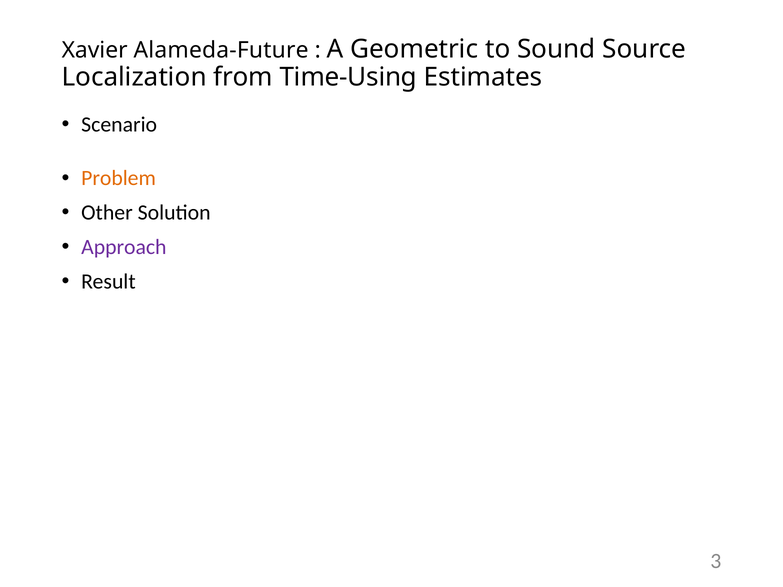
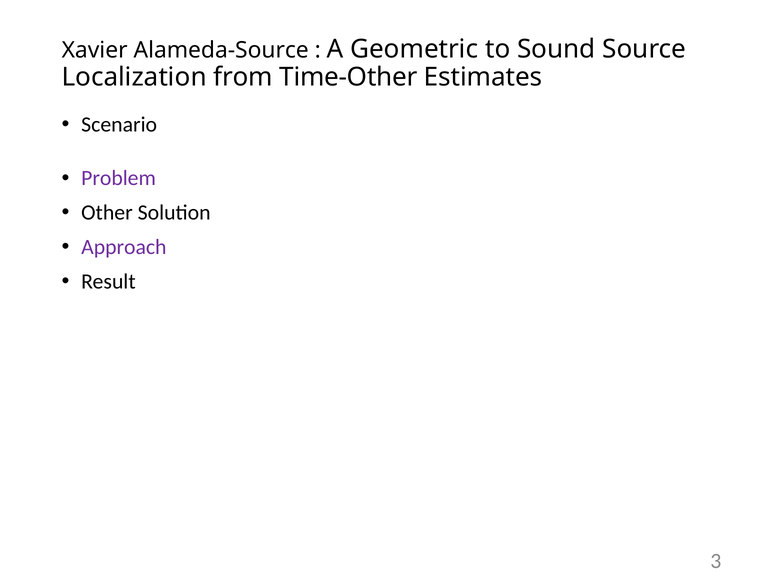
Alameda-Future: Alameda-Future -> Alameda-Source
Time-Using: Time-Using -> Time-Other
Problem colour: orange -> purple
